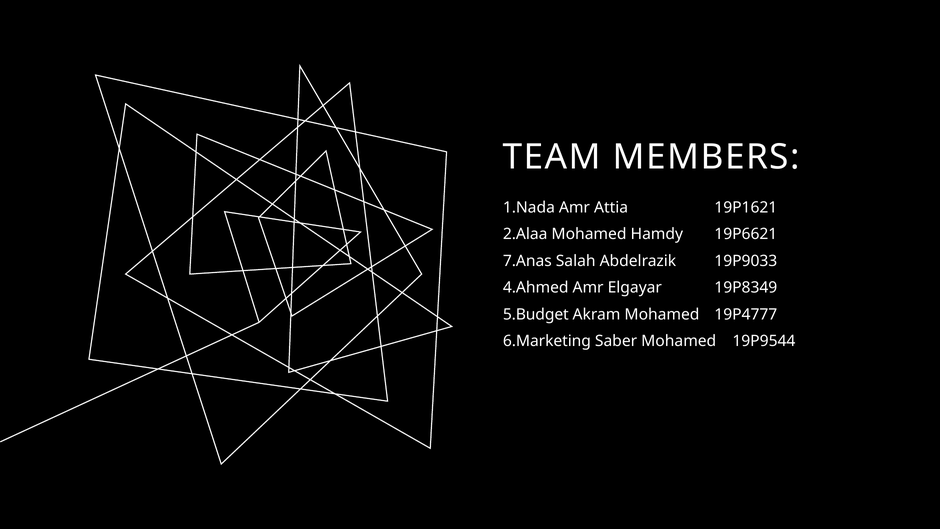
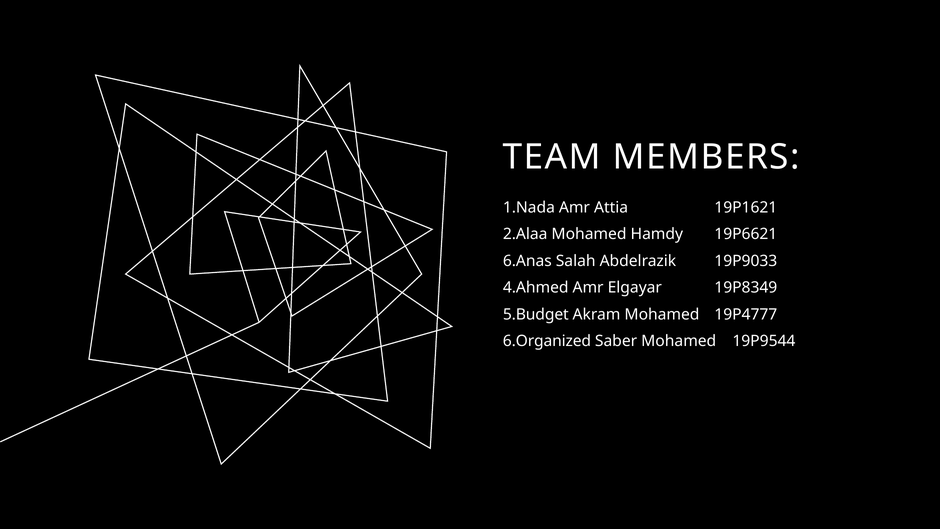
7.Anas: 7.Anas -> 6.Anas
6.Marketing: 6.Marketing -> 6.Organized
